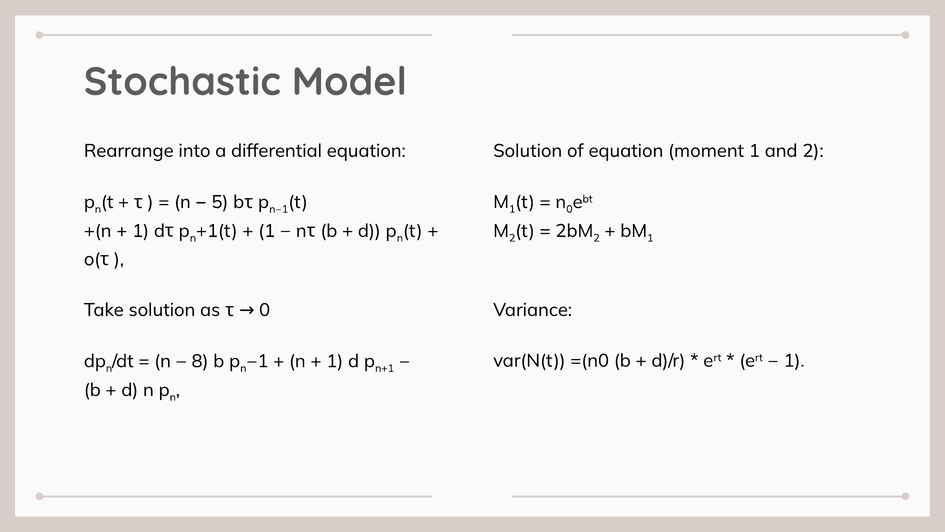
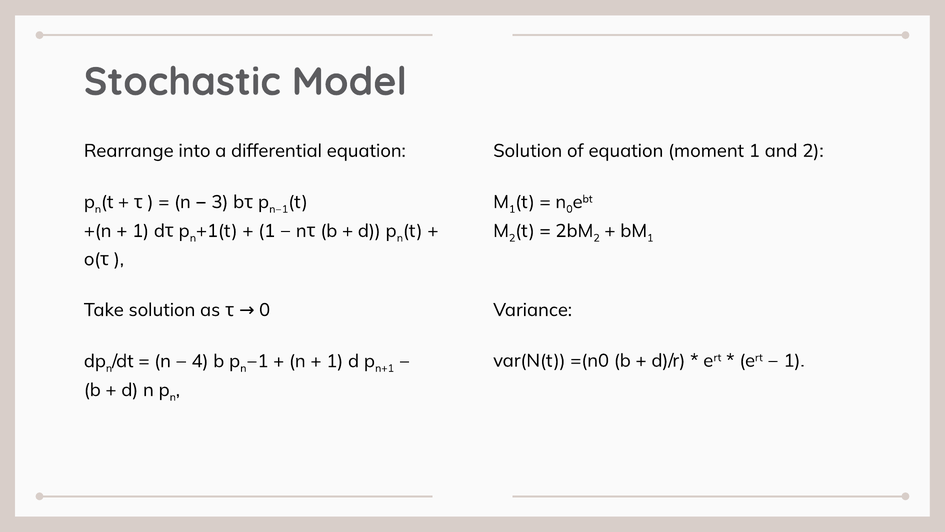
5: 5 -> 3
8: 8 -> 4
